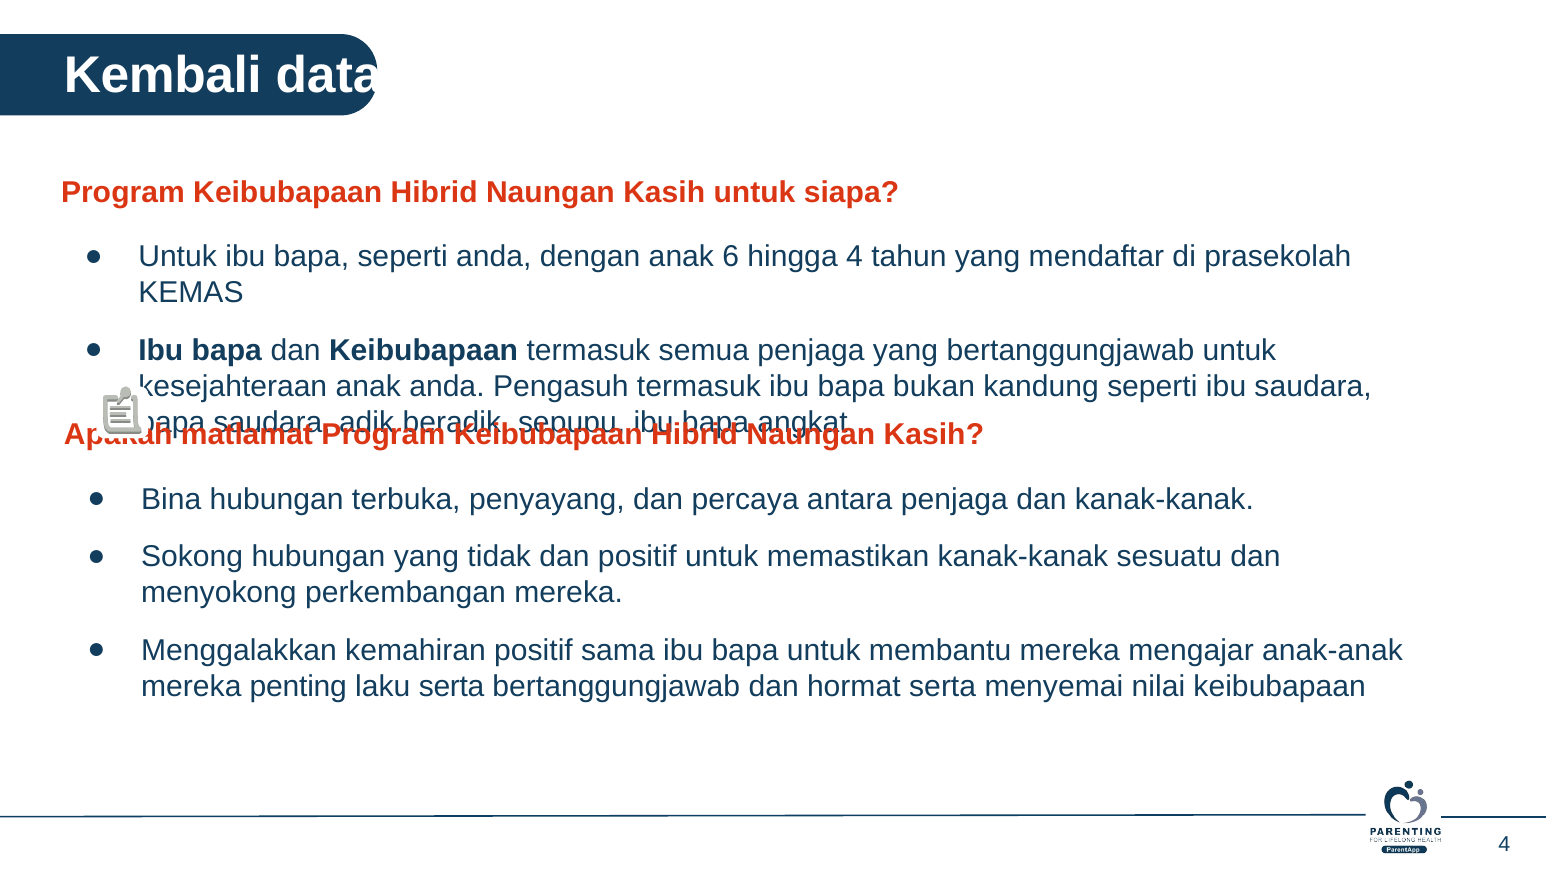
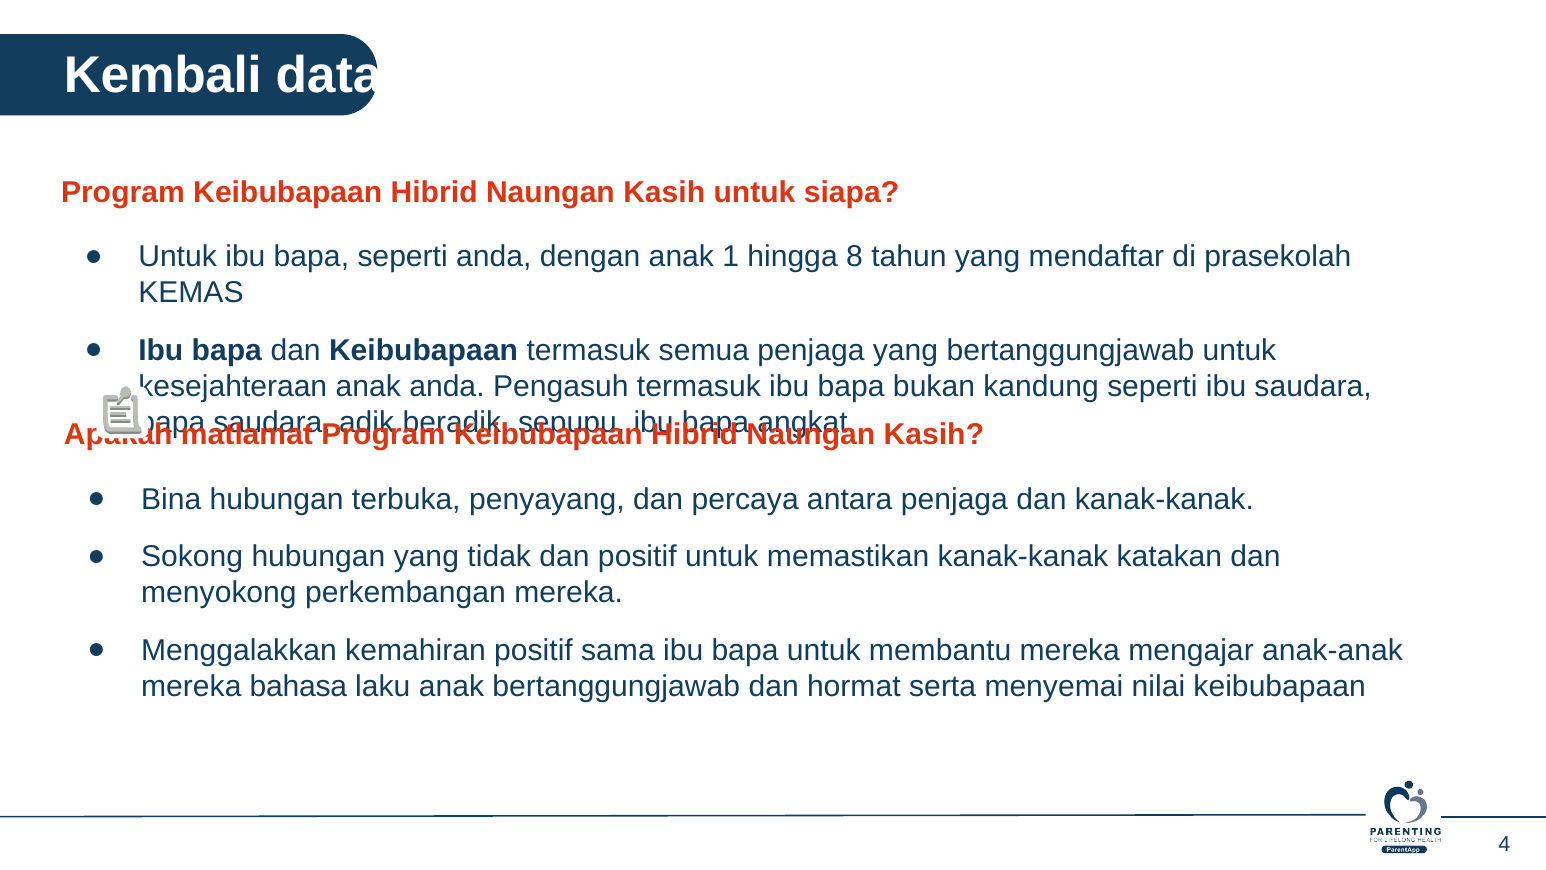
6: 6 -> 1
hingga 4: 4 -> 8
sesuatu: sesuatu -> katakan
penting: penting -> bahasa
laku serta: serta -> anak
